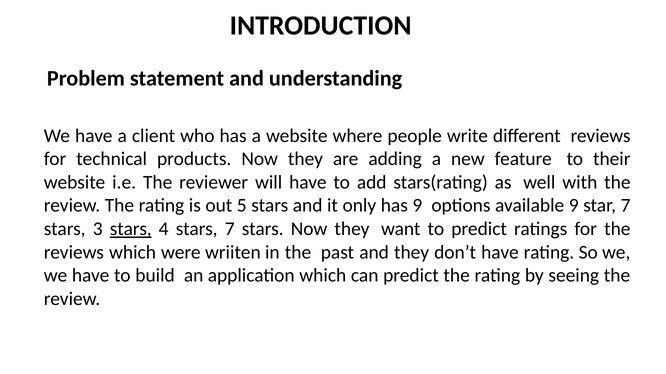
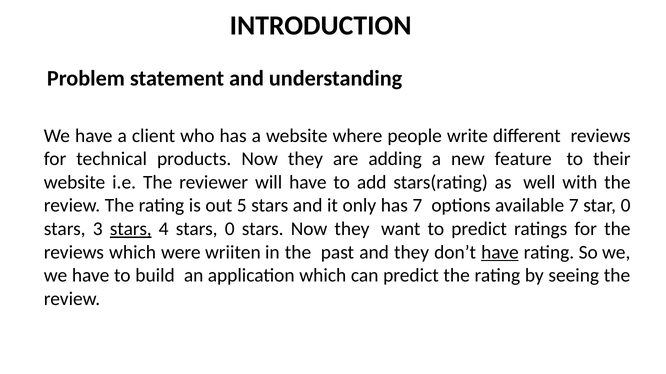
has 9: 9 -> 7
available 9: 9 -> 7
star 7: 7 -> 0
stars 7: 7 -> 0
have at (500, 253) underline: none -> present
